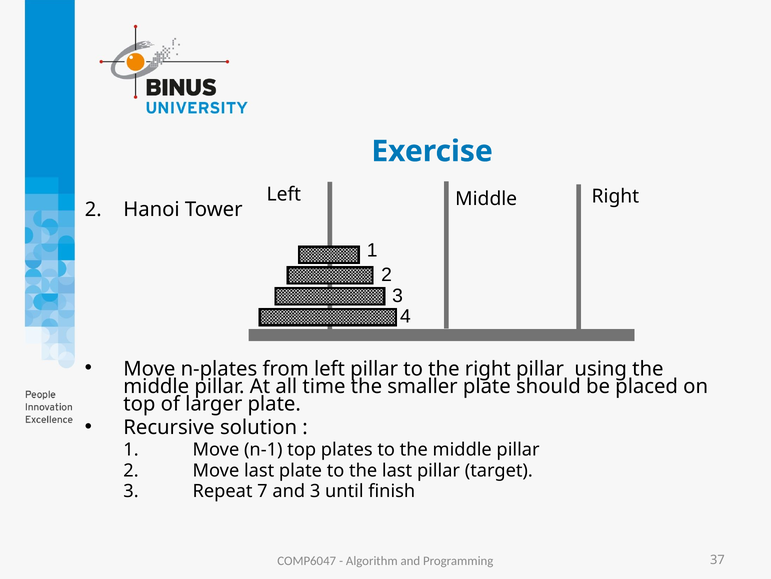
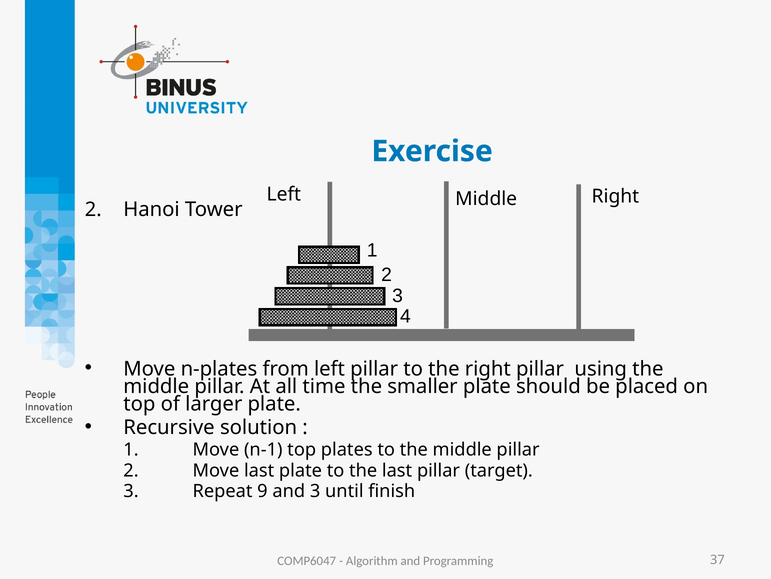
7: 7 -> 9
